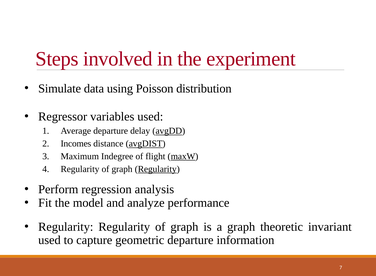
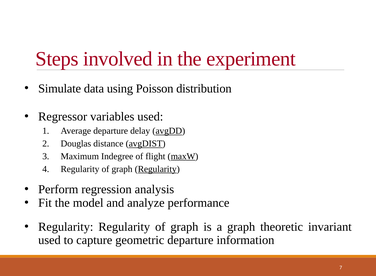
Incomes: Incomes -> Douglas
